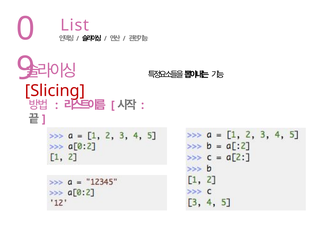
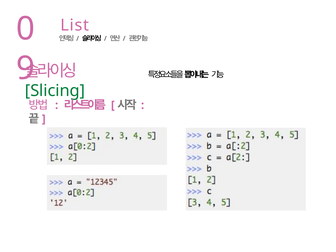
Slicing colour: red -> green
